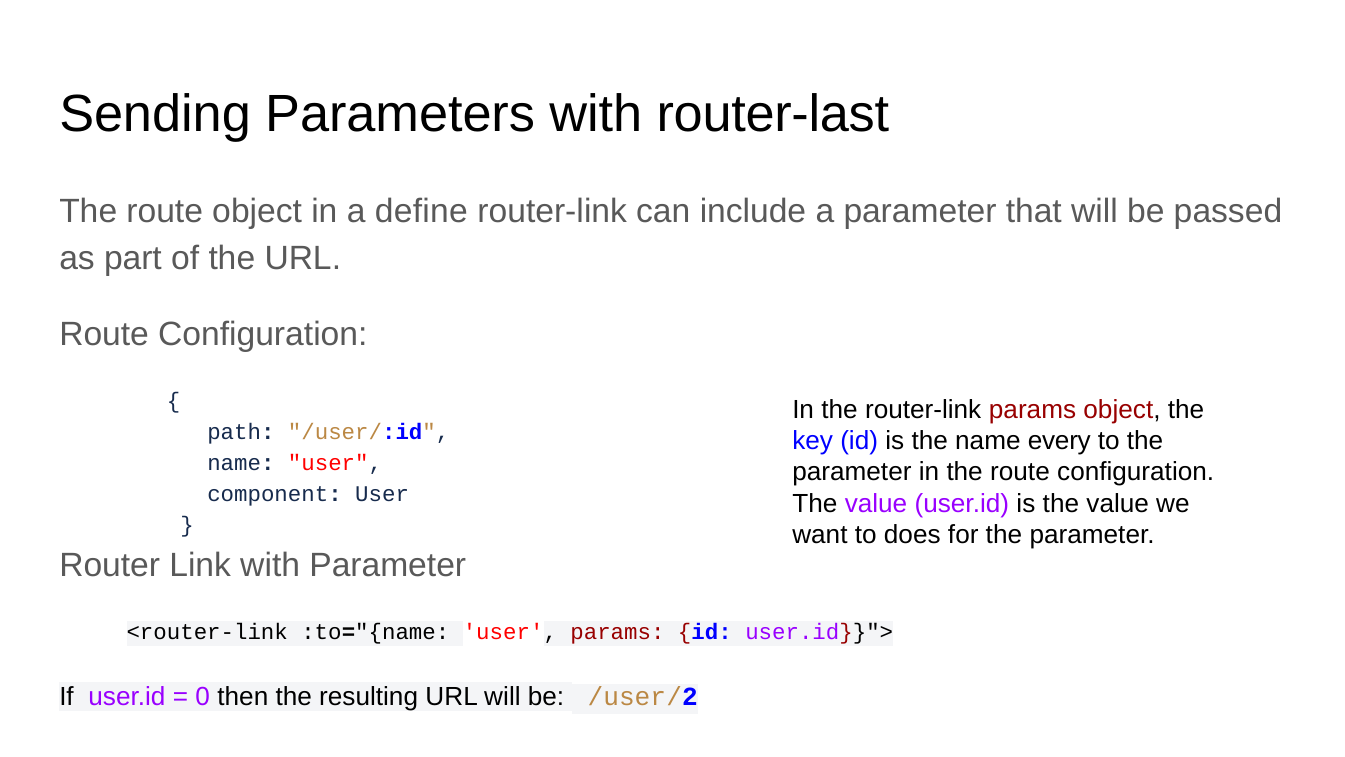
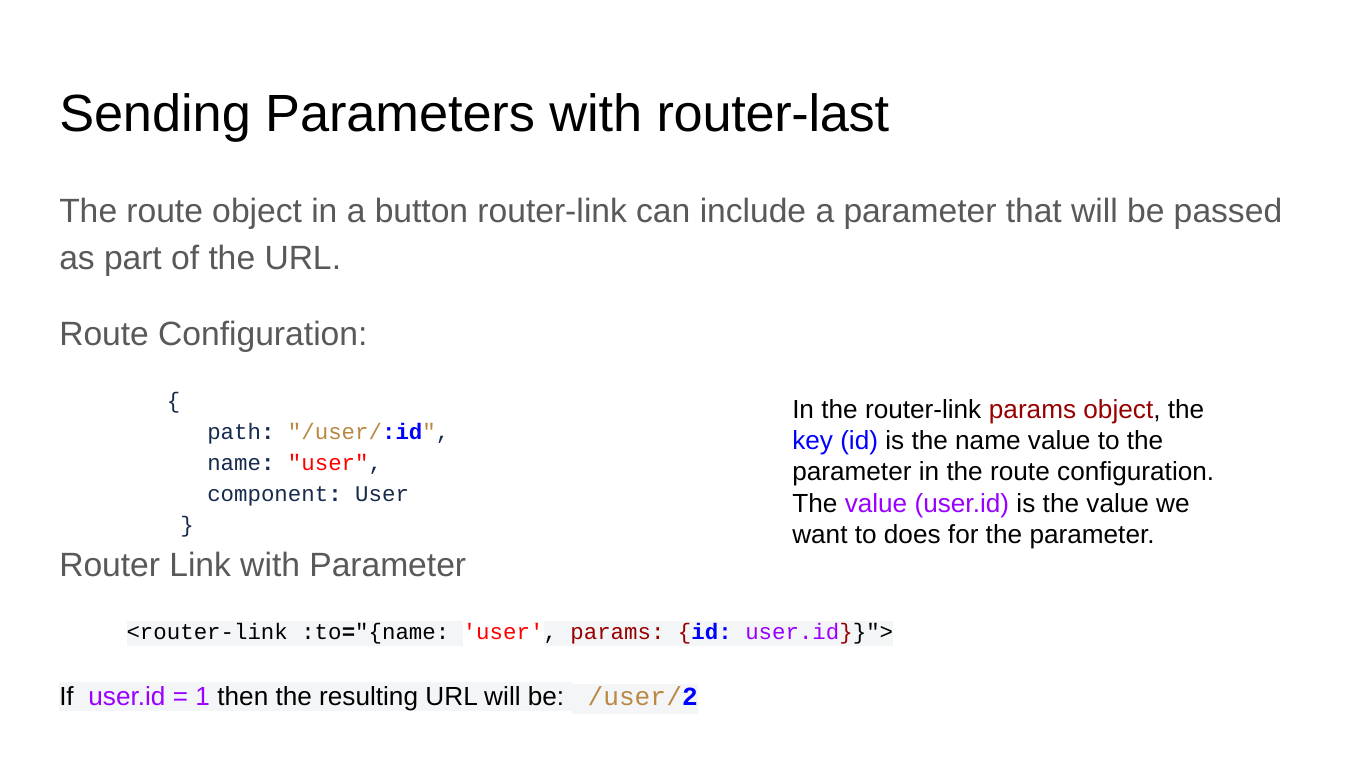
define: define -> button
name every: every -> value
0: 0 -> 1
